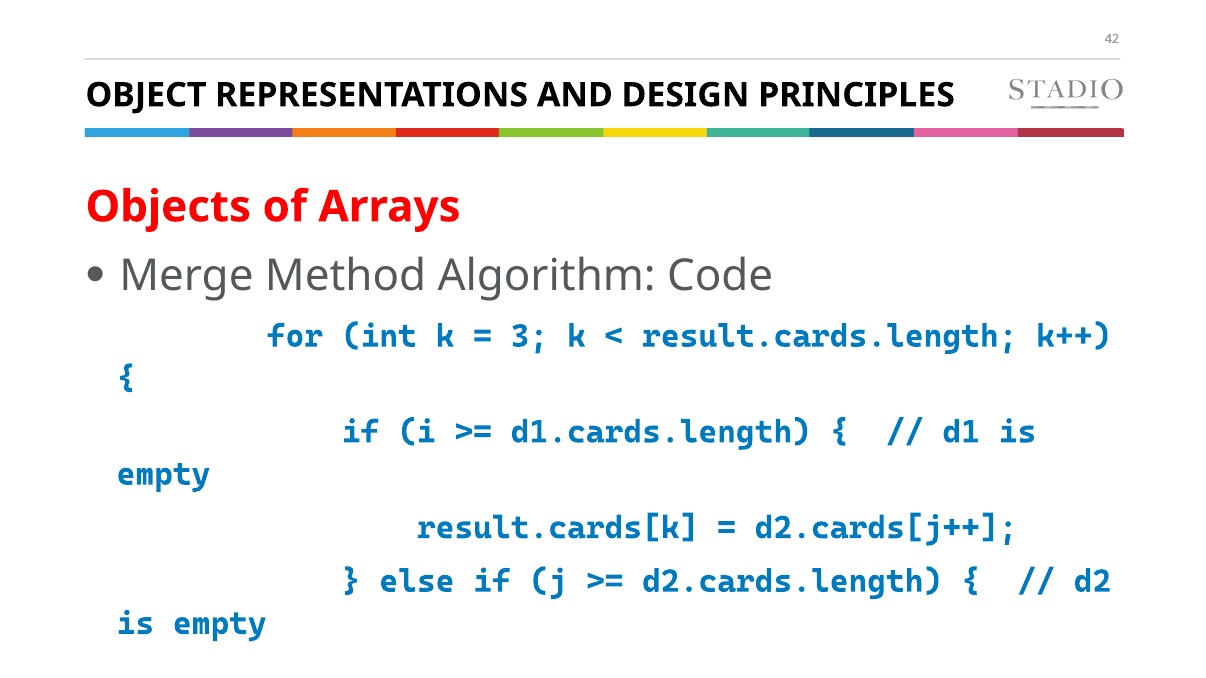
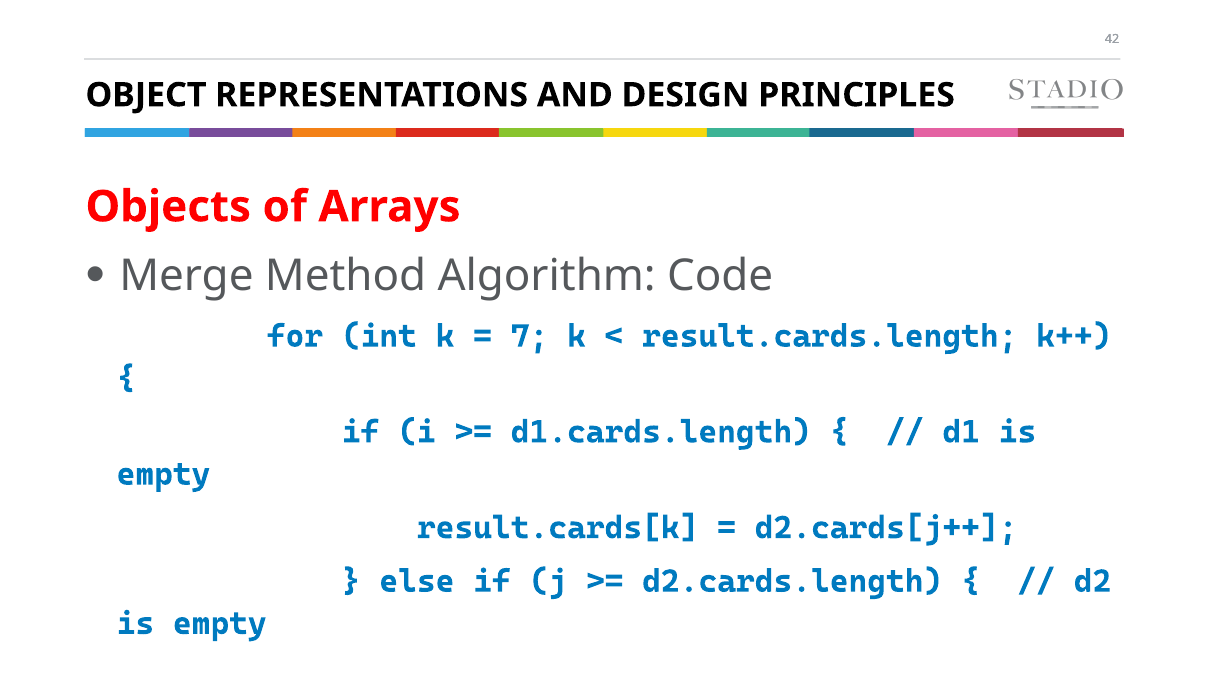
3: 3 -> 7
